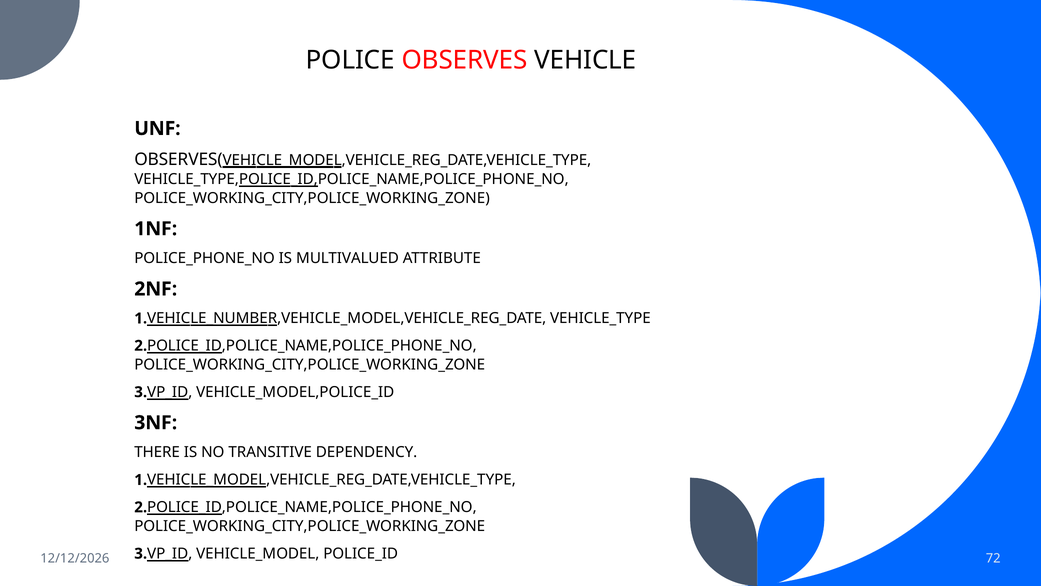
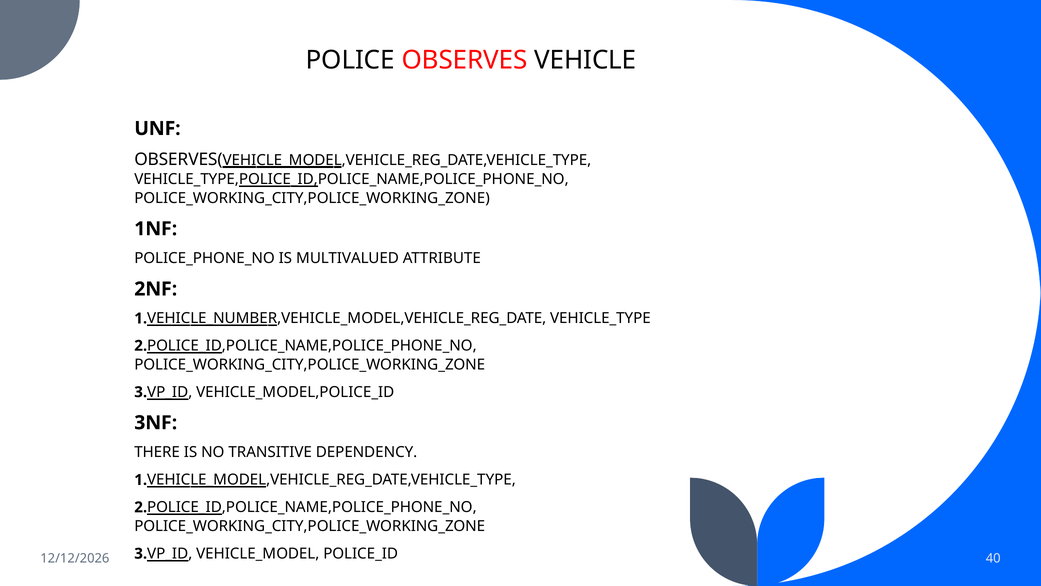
72: 72 -> 40
